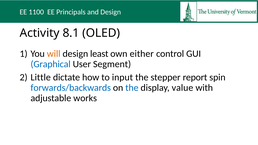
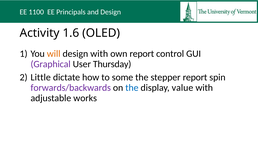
8.1: 8.1 -> 1.6
design least: least -> with
own either: either -> report
Graphical colour: blue -> purple
Segment: Segment -> Thursday
input: input -> some
forwards/backwards colour: blue -> purple
